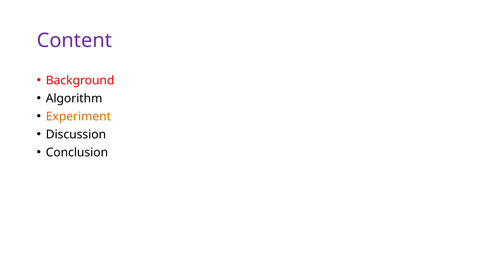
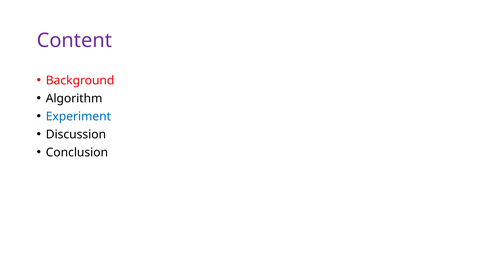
Experiment colour: orange -> blue
